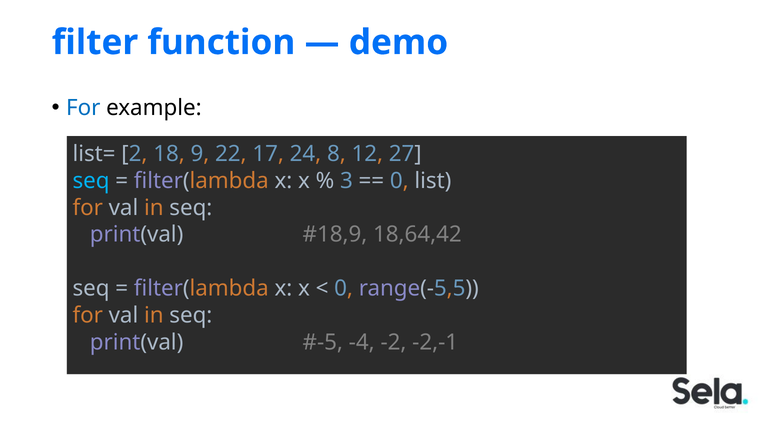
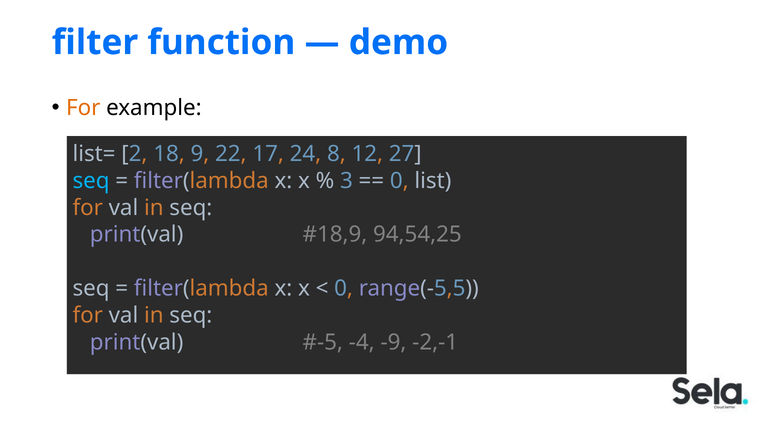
For at (83, 108) colour: blue -> orange
18,64,42: 18,64,42 -> 94,54,25
-2: -2 -> -9
